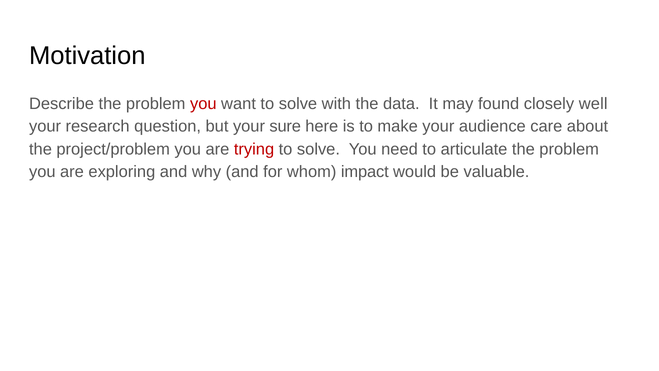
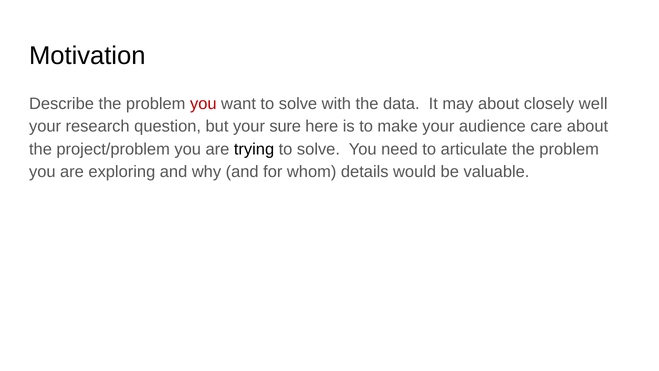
may found: found -> about
trying colour: red -> black
impact: impact -> details
